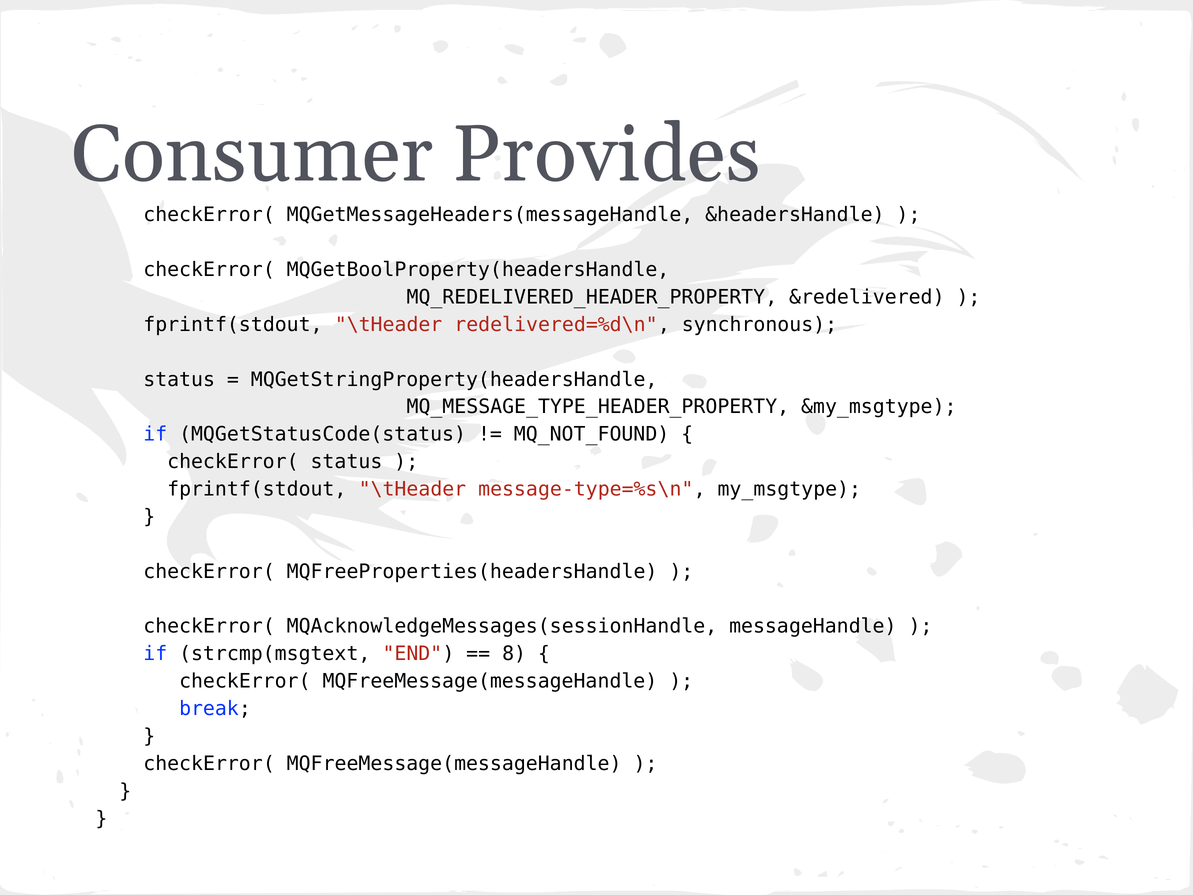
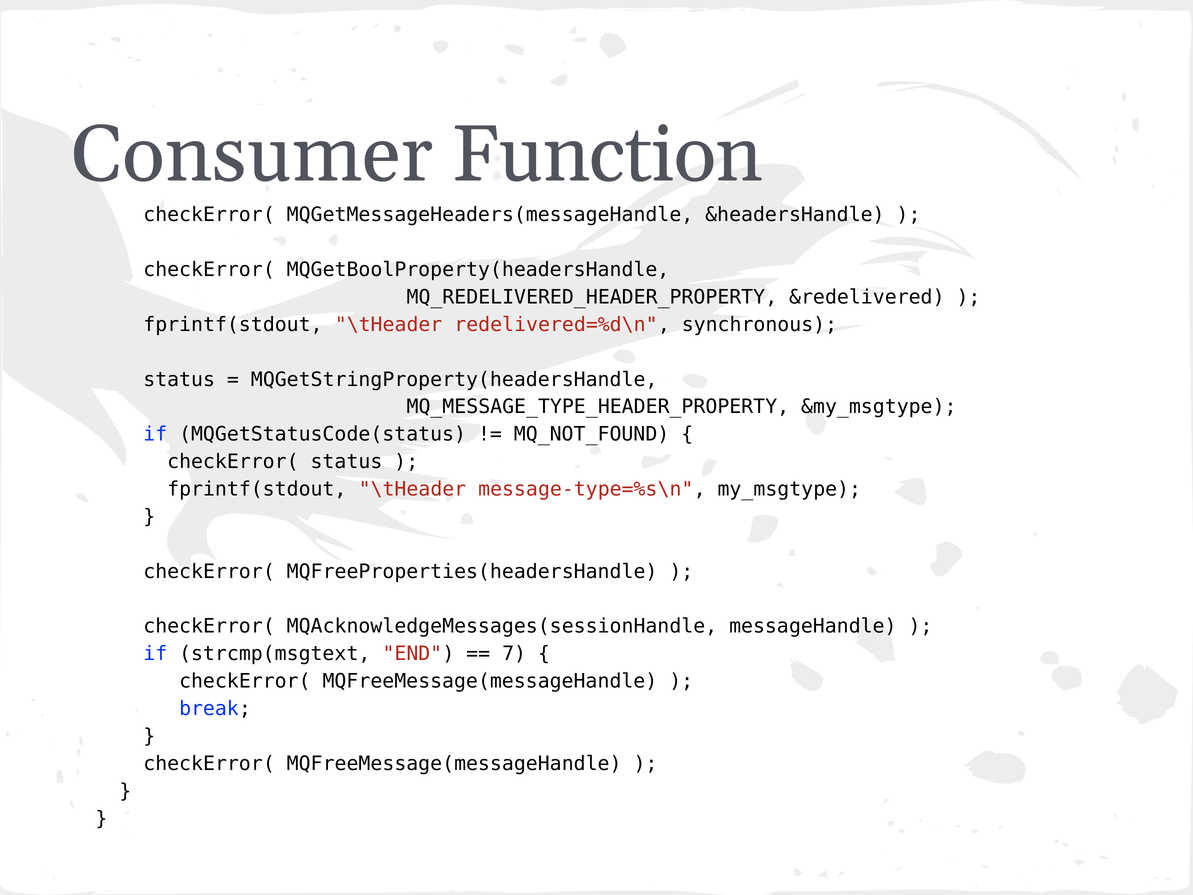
Provides: Provides -> Function
8: 8 -> 7
